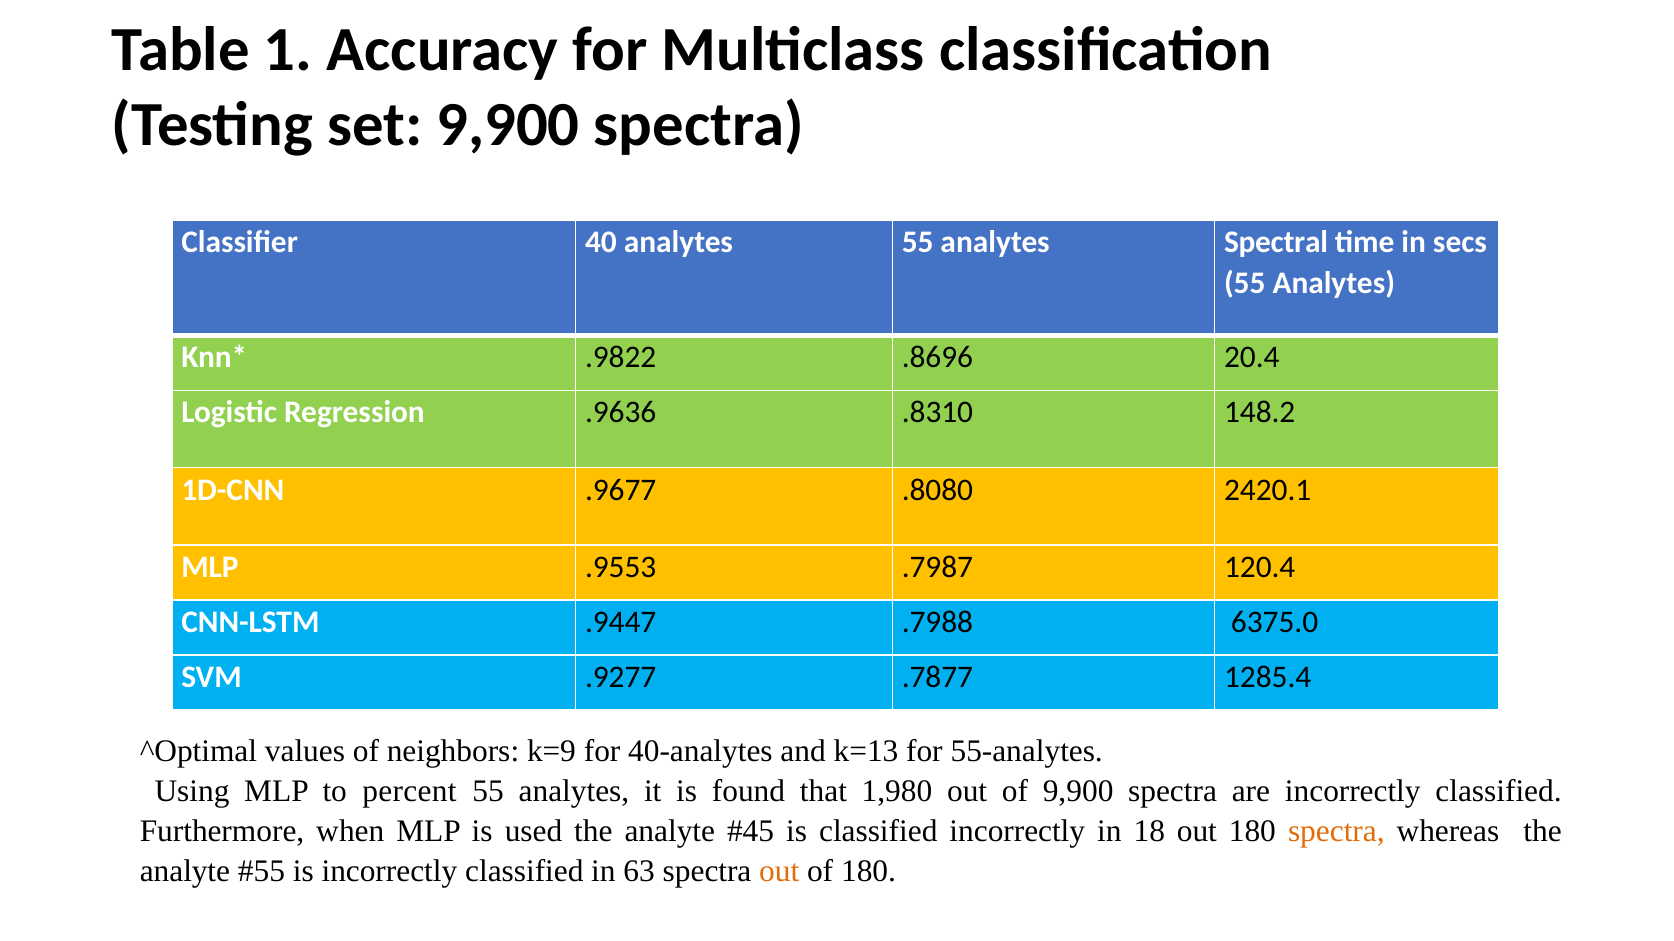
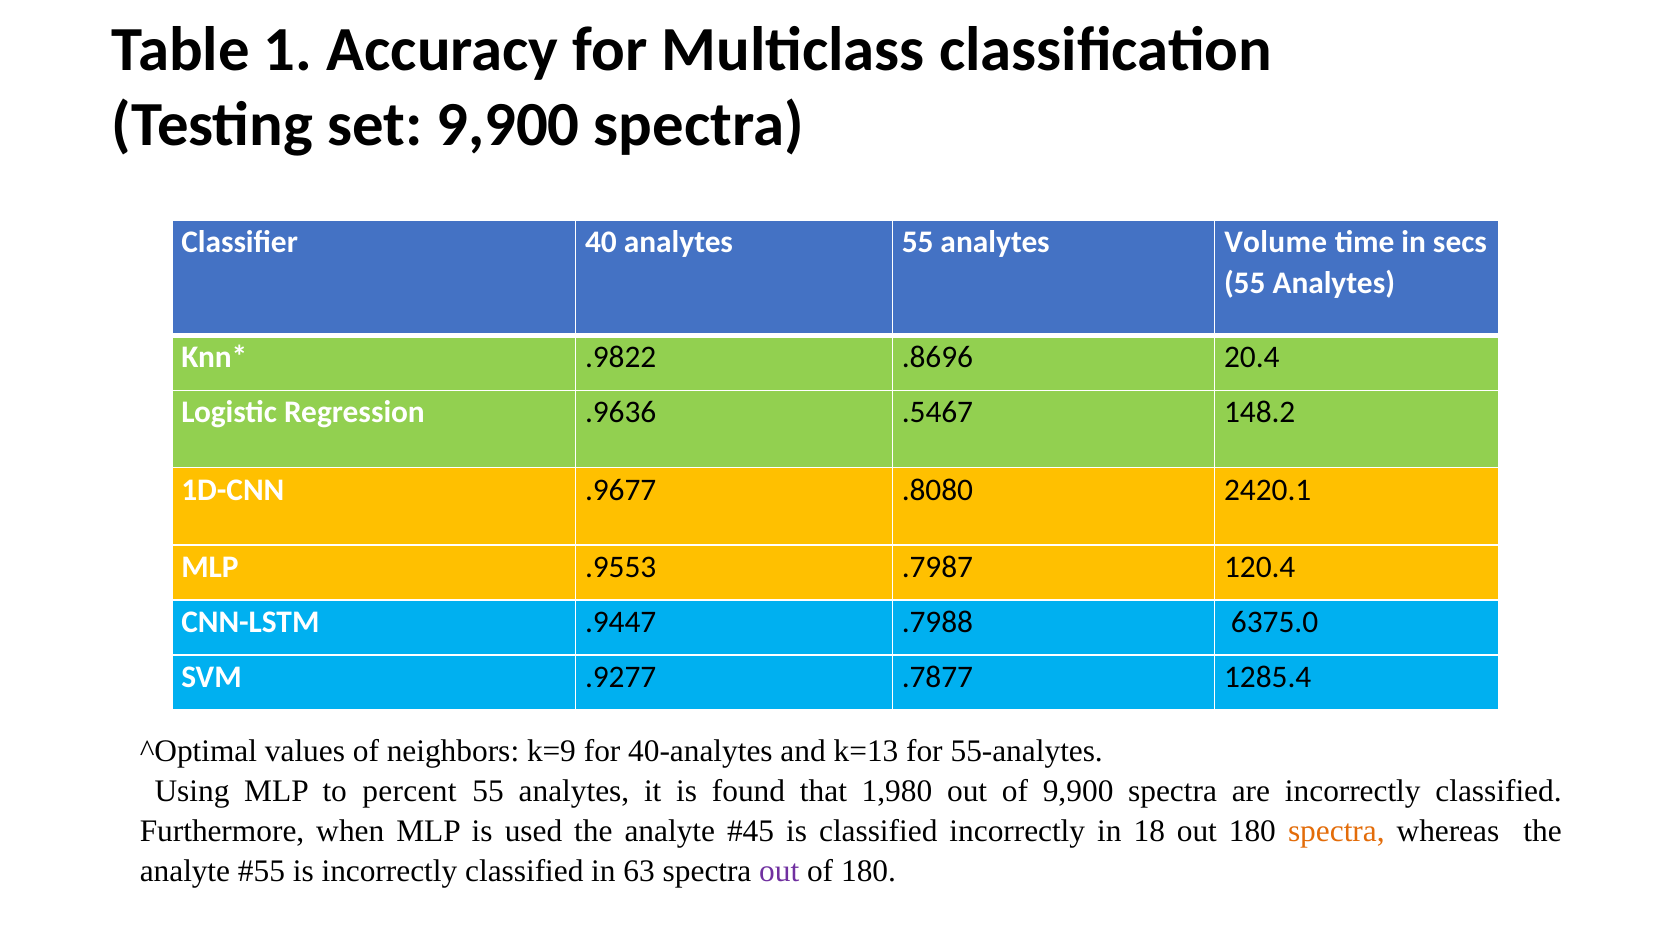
Spectral: Spectral -> Volume
.8310: .8310 -> .5467
out at (779, 872) colour: orange -> purple
